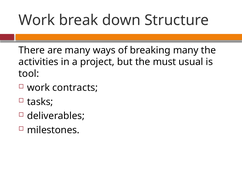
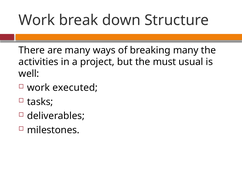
tool: tool -> well
contracts: contracts -> executed
